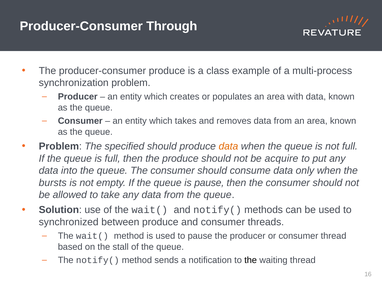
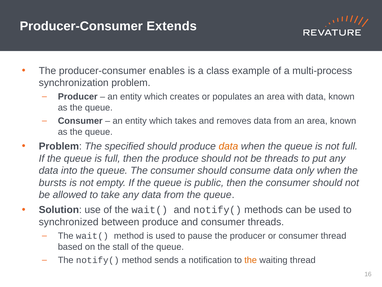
Through: Through -> Extends
producer-consumer produce: produce -> enables
be acquire: acquire -> threads
is pause: pause -> public
the at (251, 260) colour: black -> orange
